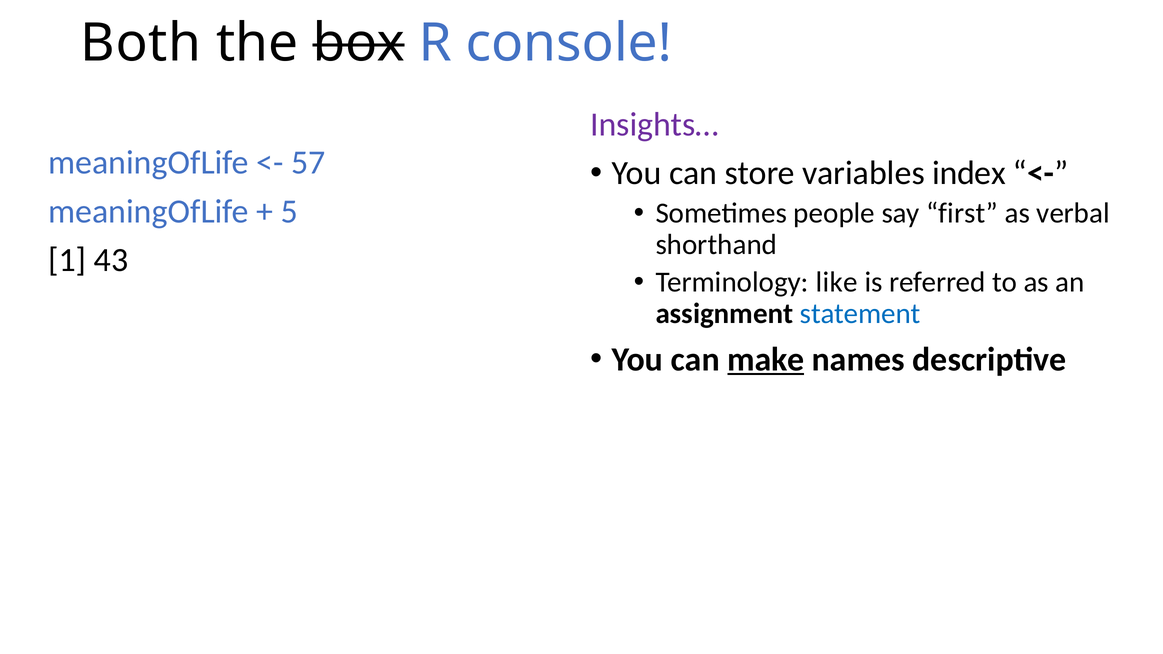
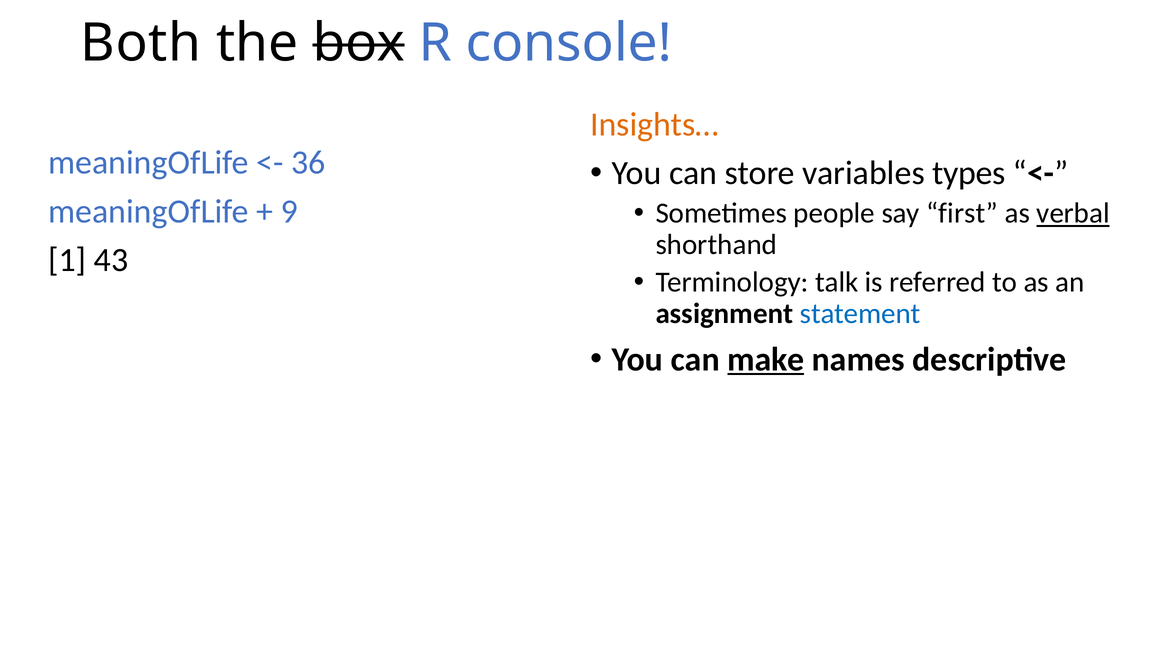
Insights… colour: purple -> orange
57: 57 -> 36
index: index -> types
5: 5 -> 9
verbal underline: none -> present
like: like -> talk
